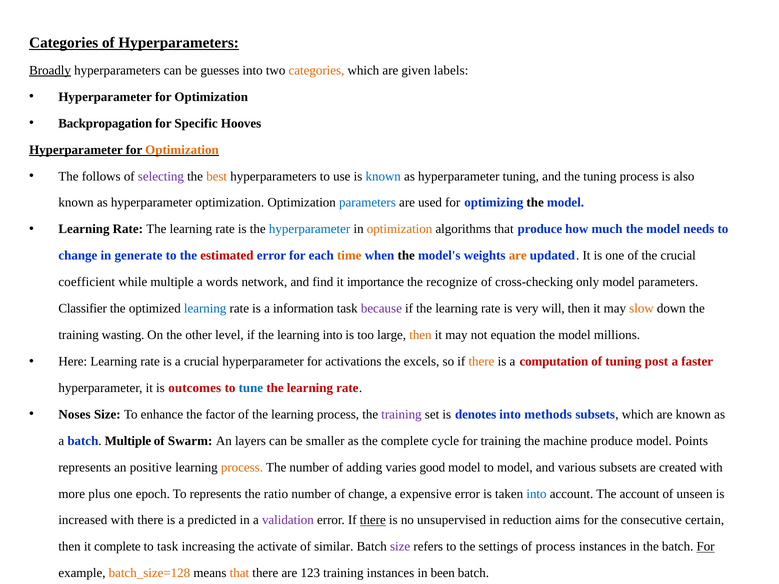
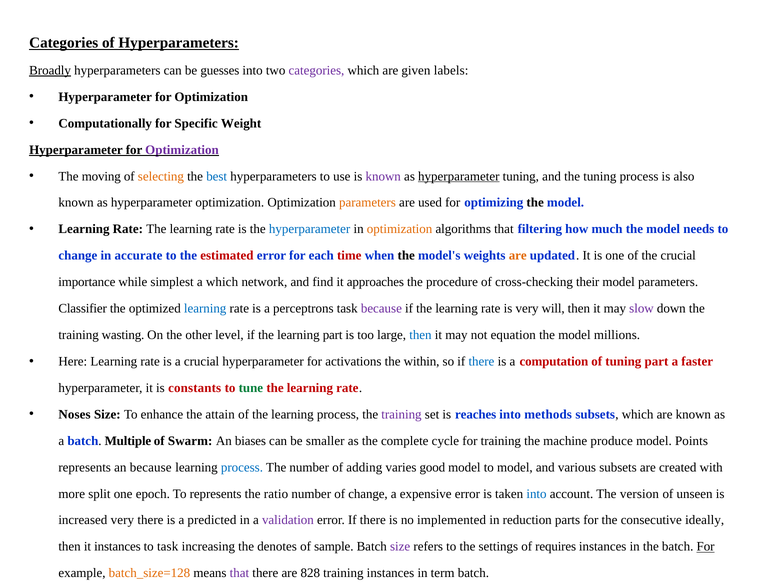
categories at (316, 70) colour: orange -> purple
Backpropagation: Backpropagation -> Computationally
Hooves: Hooves -> Weight
Optimization at (182, 150) colour: orange -> purple
follows: follows -> moving
selecting colour: purple -> orange
best colour: orange -> blue
known at (383, 176) colour: blue -> purple
hyperparameter at (459, 176) underline: none -> present
parameters at (367, 203) colour: blue -> orange
that produce: produce -> filtering
generate: generate -> accurate
time colour: orange -> red
coefficient: coefficient -> importance
while multiple: multiple -> simplest
a words: words -> which
importance: importance -> approaches
recognize: recognize -> procedure
only: only -> their
information: information -> perceptrons
slow colour: orange -> purple
learning into: into -> part
then at (420, 335) colour: orange -> blue
excels: excels -> within
there at (481, 362) colour: orange -> blue
tuning post: post -> part
outcomes: outcomes -> constants
tune colour: blue -> green
factor: factor -> attain
denotes: denotes -> reaches
layers: layers -> biases
an positive: positive -> because
process at (242, 467) colour: orange -> blue
plus: plus -> split
The account: account -> version
increased with: with -> very
there at (373, 520) underline: present -> none
unsupervised: unsupervised -> implemented
aims: aims -> parts
certain: certain -> ideally
it complete: complete -> instances
activate: activate -> denotes
similar: similar -> sample
of process: process -> requires
that at (239, 573) colour: orange -> purple
123: 123 -> 828
been: been -> term
